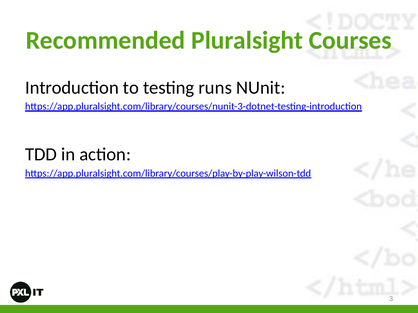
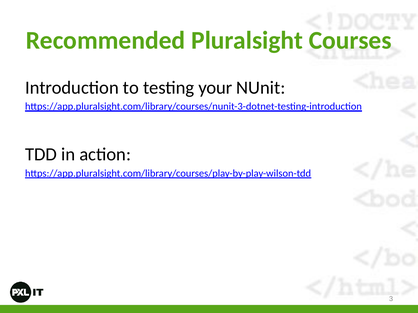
runs: runs -> your
